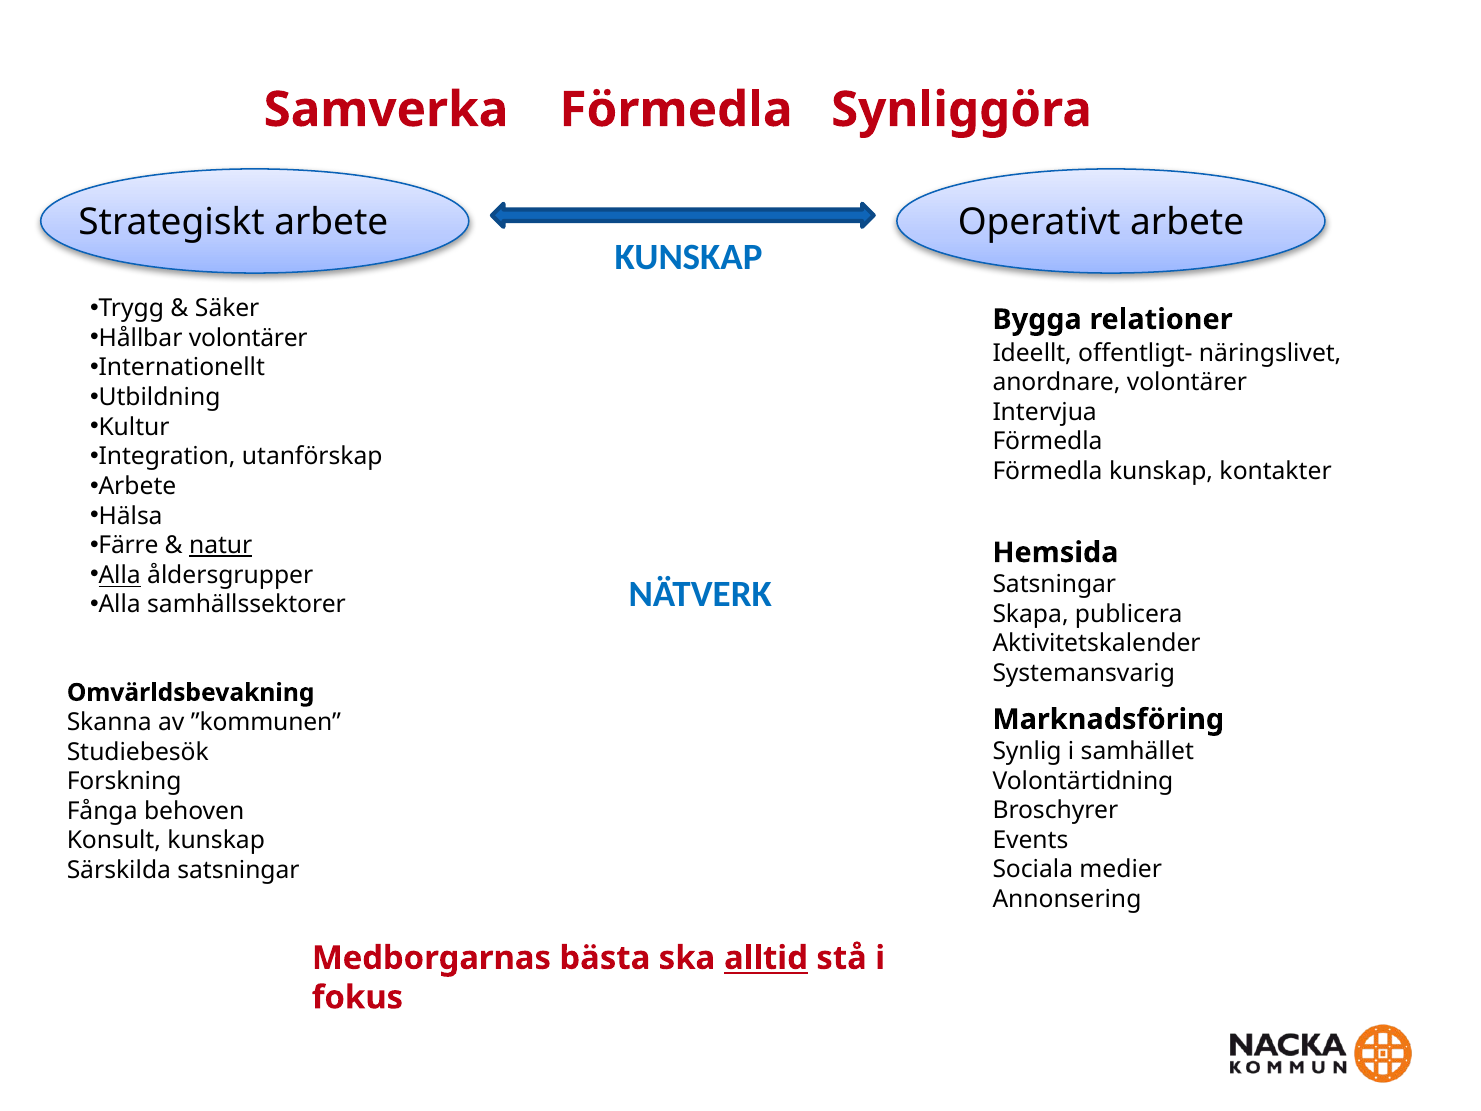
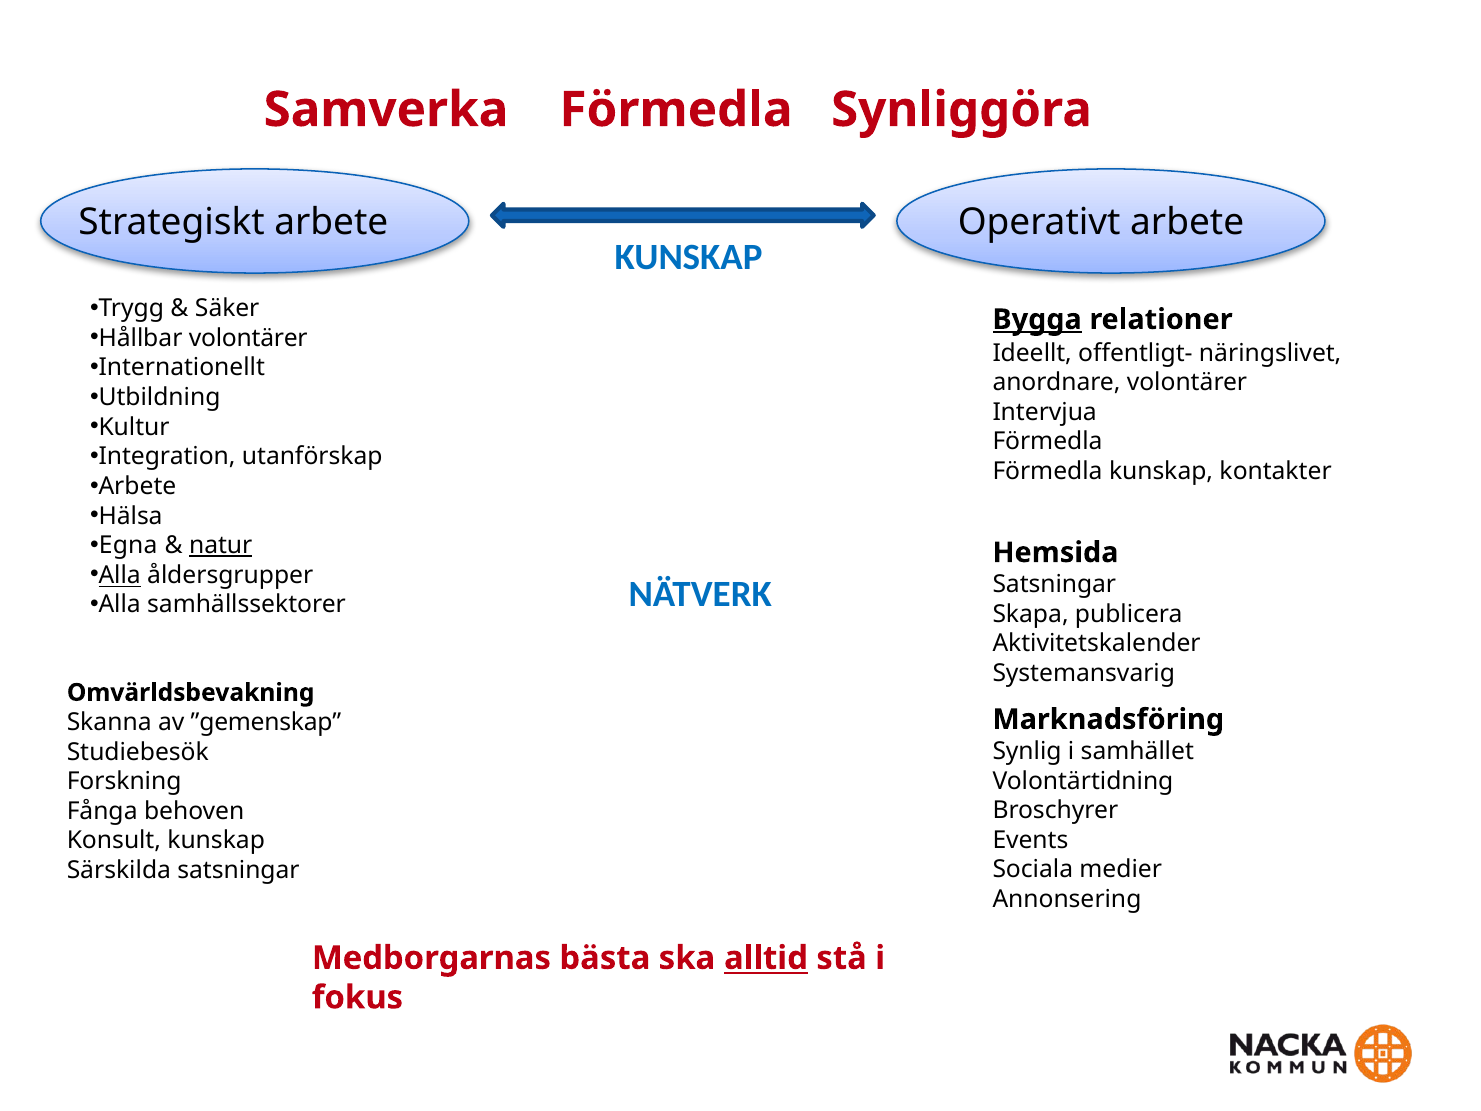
Bygga underline: none -> present
Färre: Färre -> Egna
”kommunen: ”kommunen -> ”gemenskap
